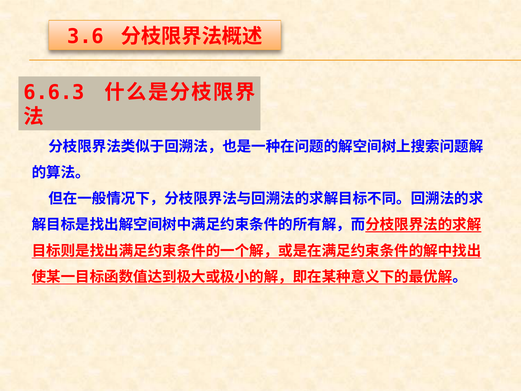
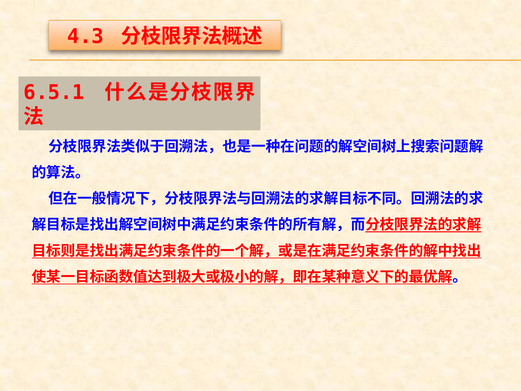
3.6: 3.6 -> 4.3
6.6.3: 6.6.3 -> 6.5.1
